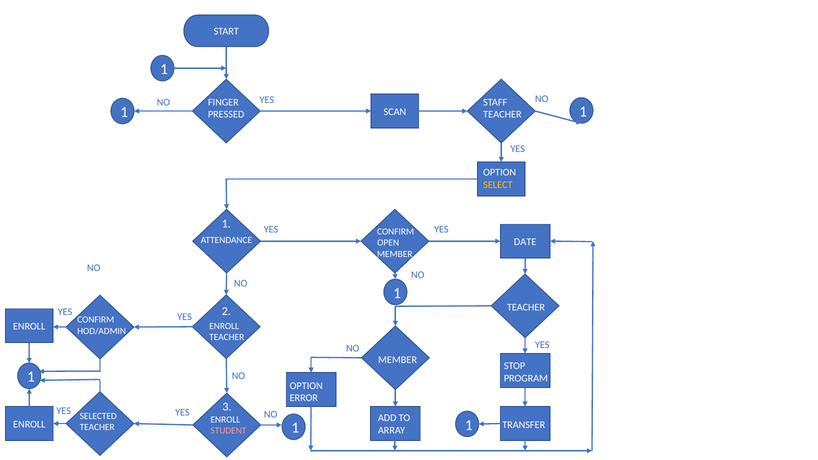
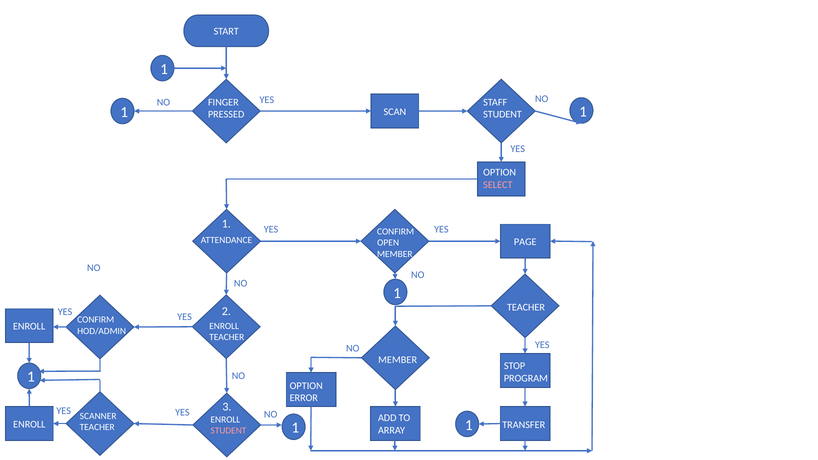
TEACHER at (502, 115): TEACHER -> STUDENT
SELECT colour: yellow -> pink
DATE: DATE -> PAGE
SELECTED: SELECTED -> SCANNER
